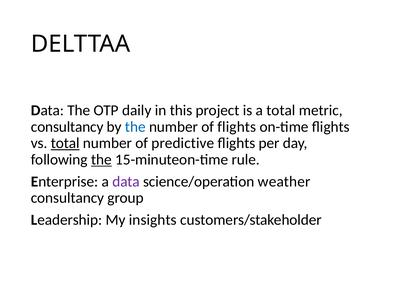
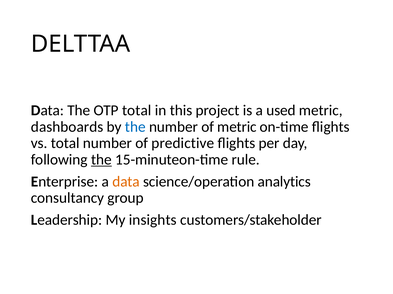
OTP daily: daily -> total
a total: total -> used
consultancy at (67, 127): consultancy -> dashboards
of flights: flights -> metric
total at (65, 144) underline: present -> none
data at (126, 182) colour: purple -> orange
weather: weather -> analytics
